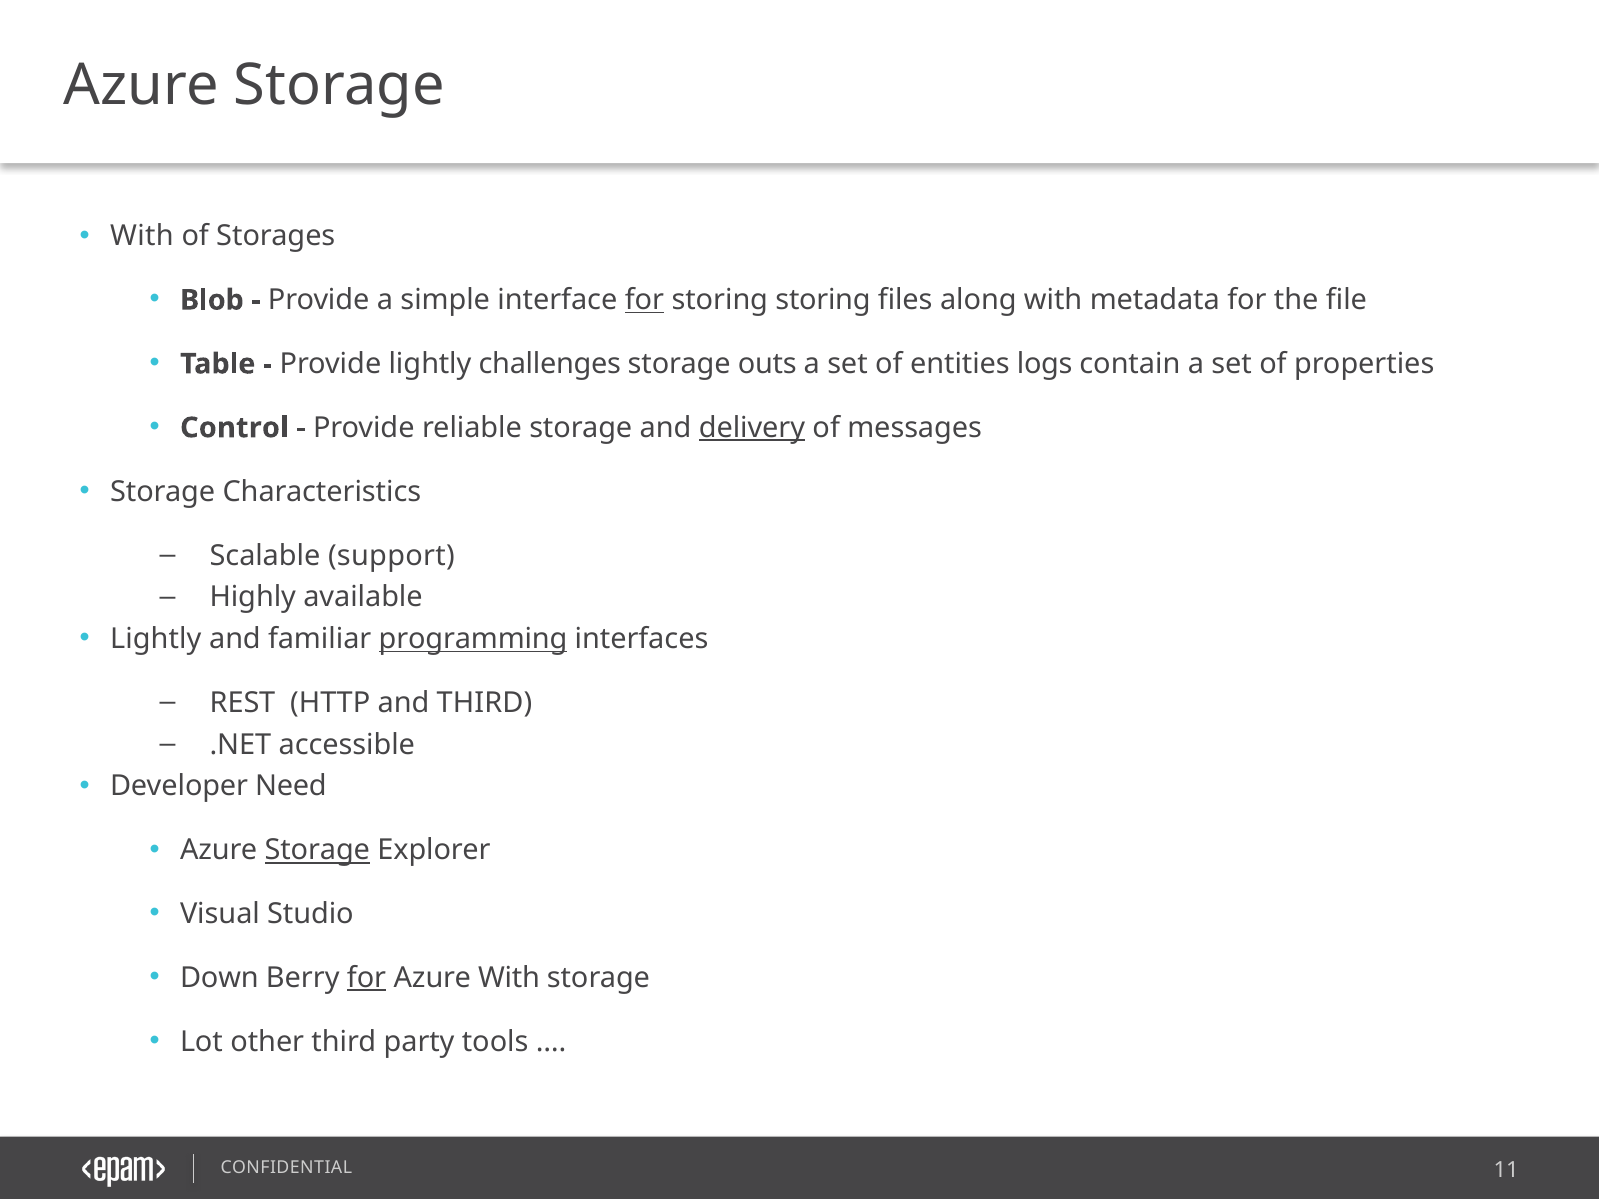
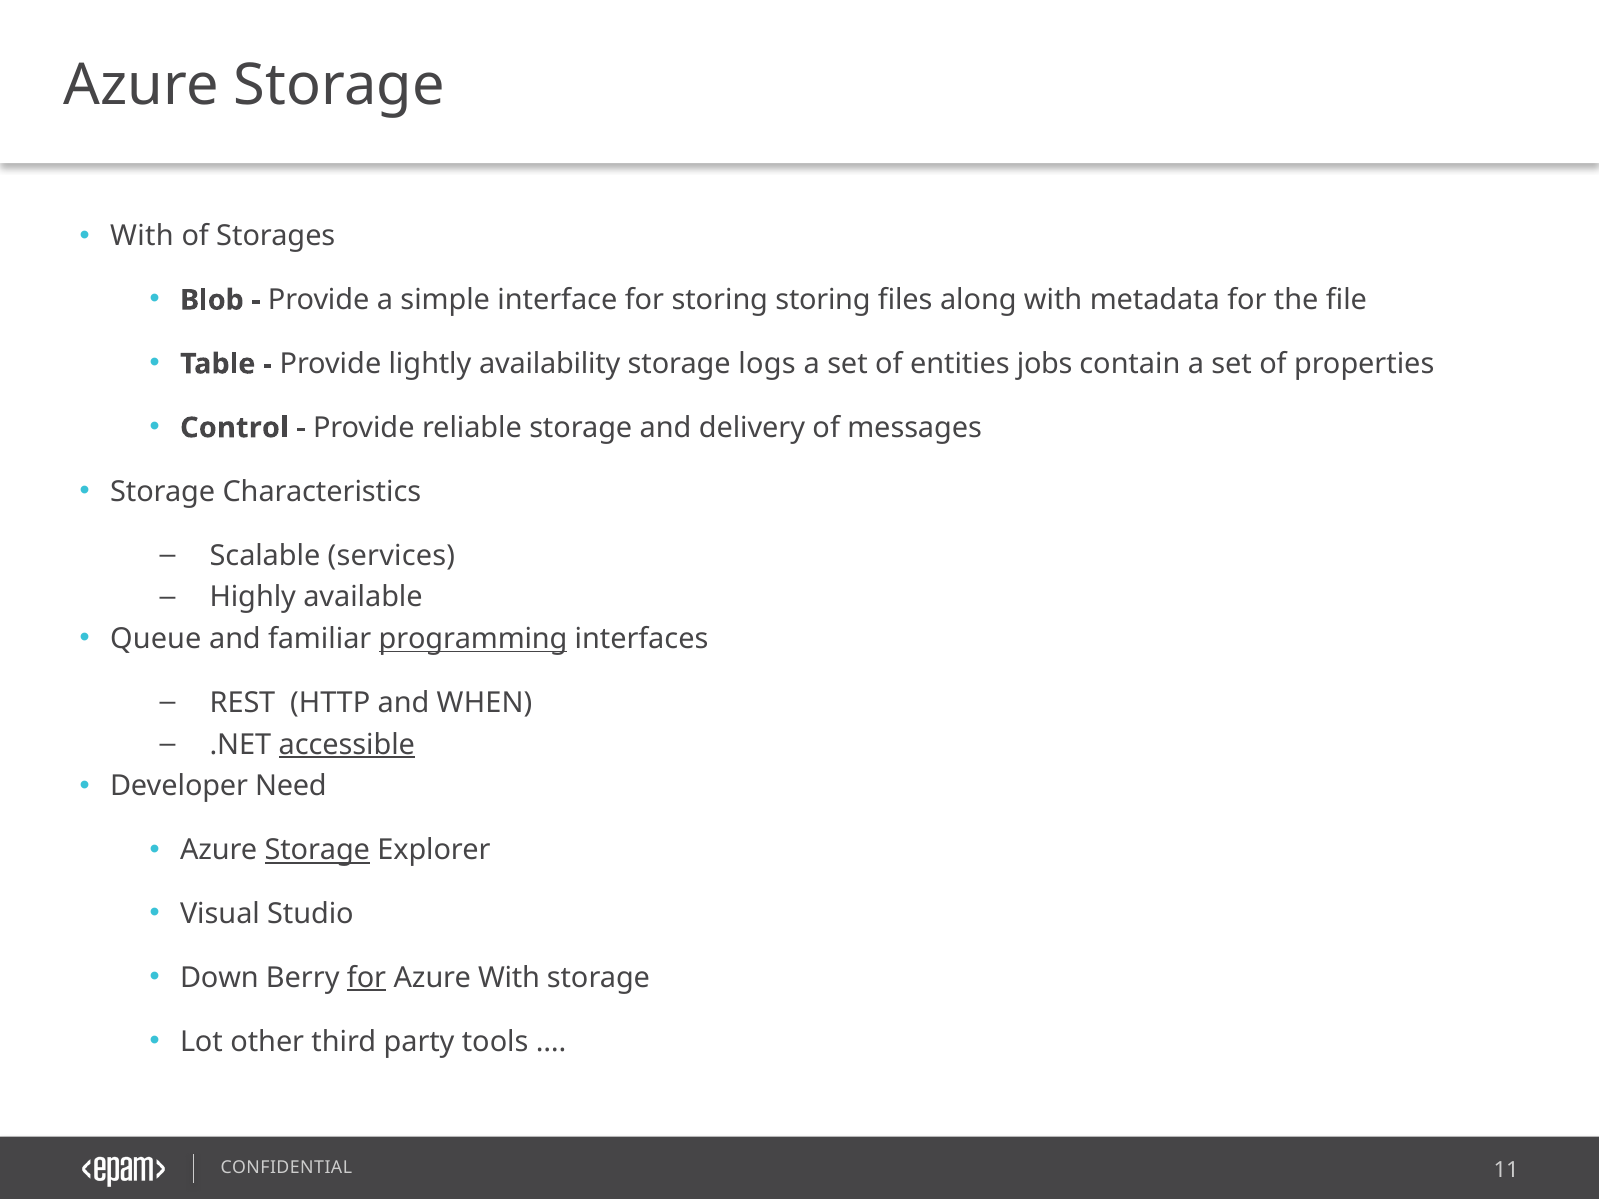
for at (644, 300) underline: present -> none
challenges: challenges -> availability
outs: outs -> logs
logs: logs -> jobs
delivery underline: present -> none
support: support -> services
Lightly at (156, 639): Lightly -> Queue
and THIRD: THIRD -> WHEN
accessible underline: none -> present
